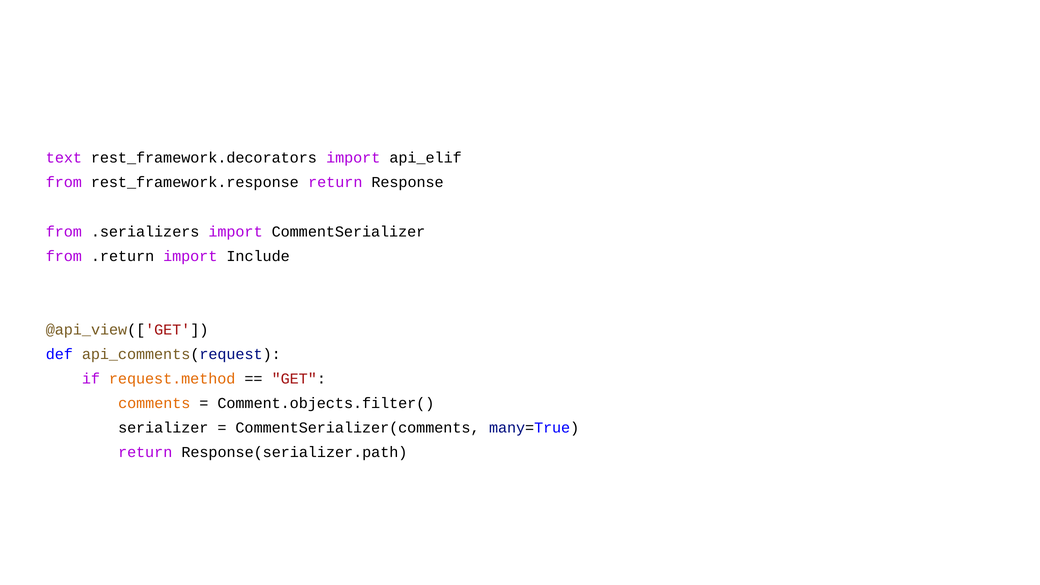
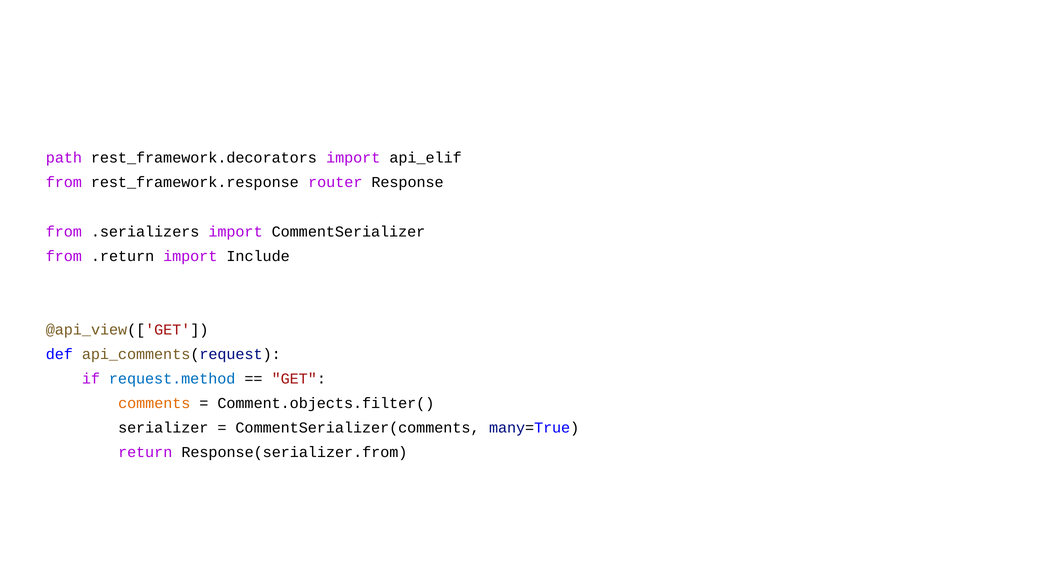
text: text -> path
rest_framework.response return: return -> router
request.method colour: orange -> blue
Response(serializer.path: Response(serializer.path -> Response(serializer.from
